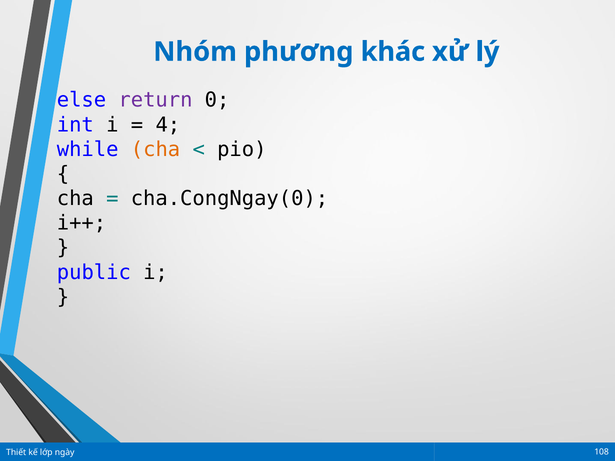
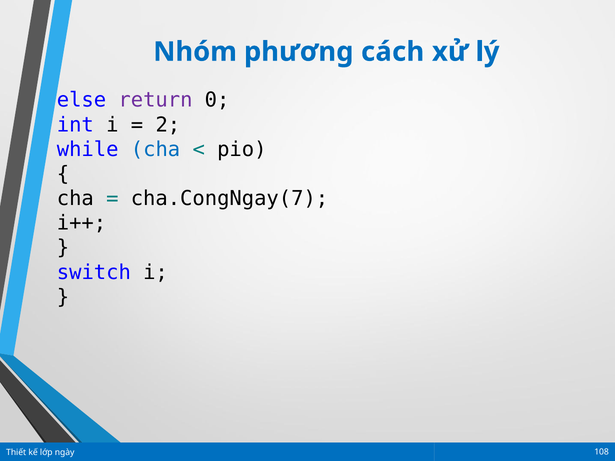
khác: khác -> cách
4: 4 -> 2
cha at (156, 149) colour: orange -> blue
cha.CongNgay(0: cha.CongNgay(0 -> cha.CongNgay(7
public: public -> switch
